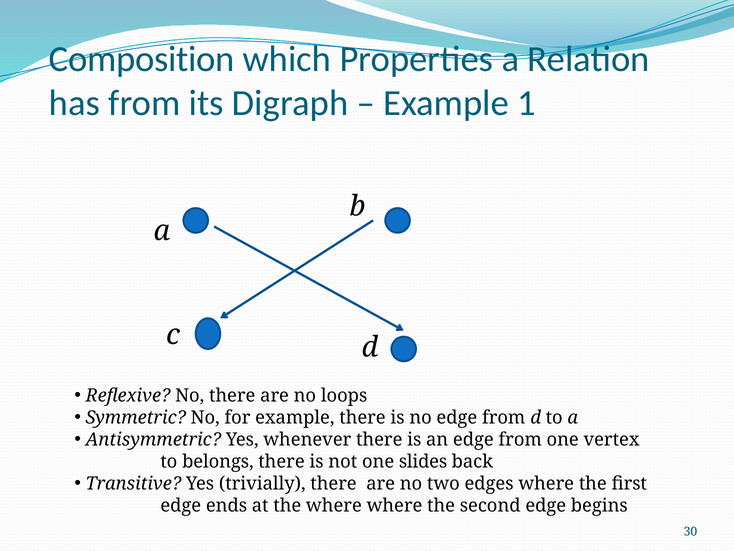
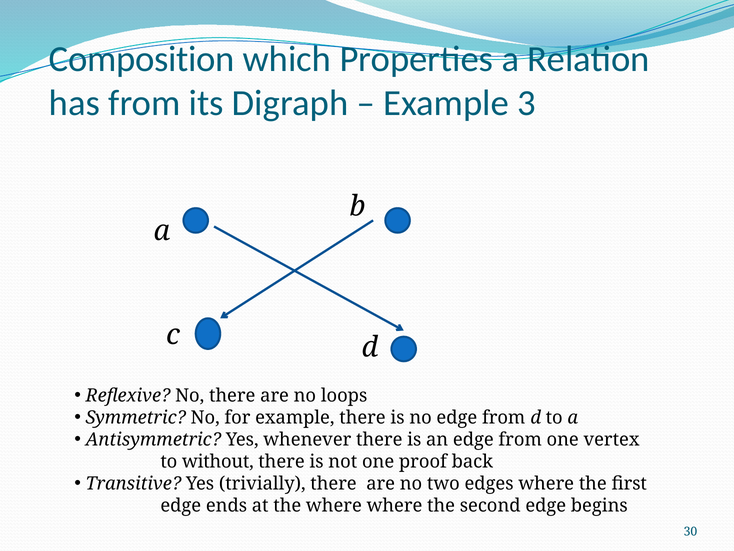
1: 1 -> 3
belongs: belongs -> without
slides: slides -> proof
